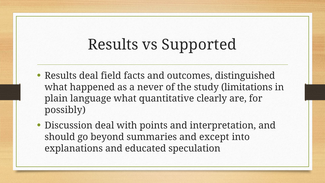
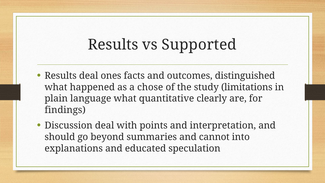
field: field -> ones
never: never -> chose
possibly: possibly -> findings
except: except -> cannot
